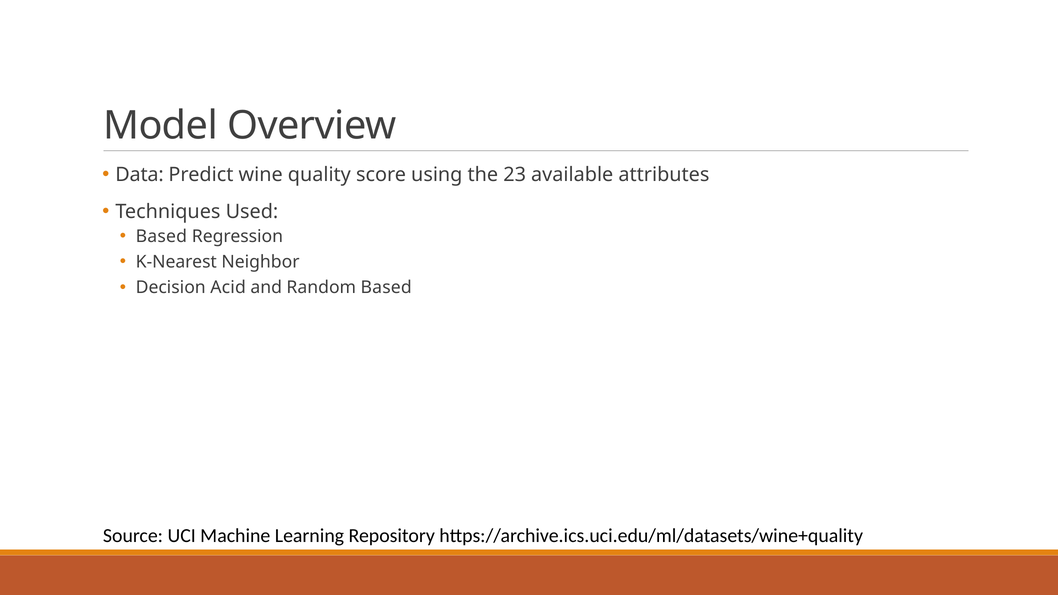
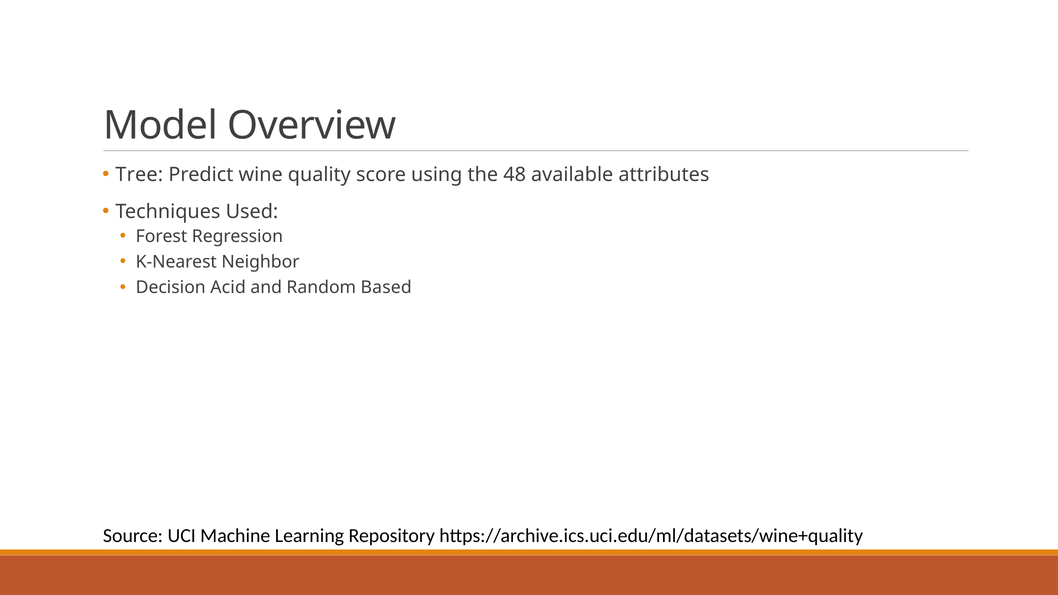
Data: Data -> Tree
23: 23 -> 48
Based at (161, 236): Based -> Forest
